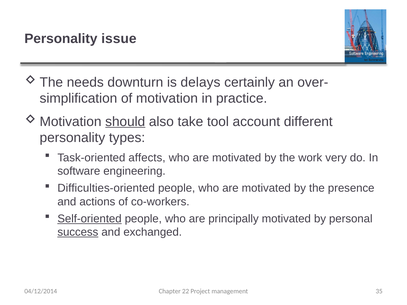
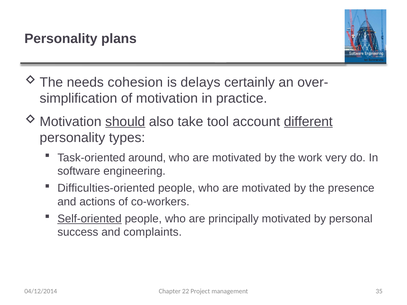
issue: issue -> plans
downturn: downturn -> cohesion
different underline: none -> present
affects: affects -> around
success underline: present -> none
exchanged: exchanged -> complaints
